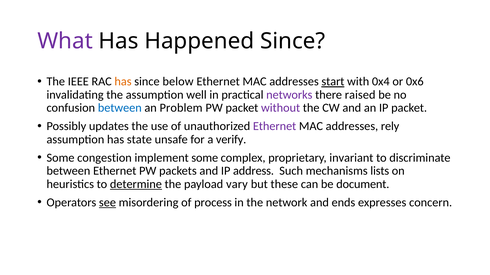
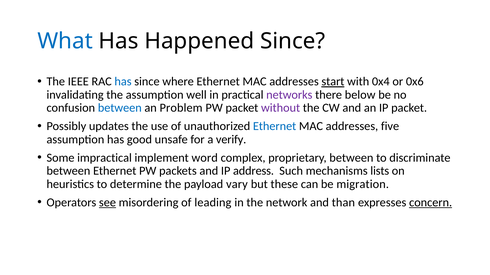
What colour: purple -> blue
has at (123, 82) colour: orange -> blue
below: below -> where
raised: raised -> below
Ethernet at (275, 127) colour: purple -> blue
rely: rely -> five
state: state -> good
congestion: congestion -> impractical
implement some: some -> word
proprietary invariant: invariant -> between
determine underline: present -> none
document: document -> migration
process: process -> leading
ends: ends -> than
concern underline: none -> present
